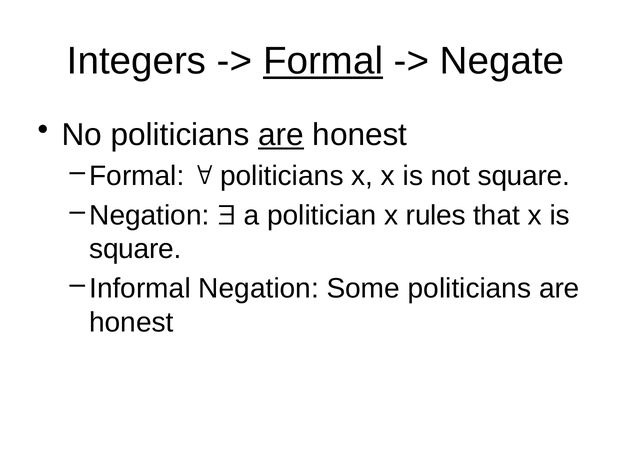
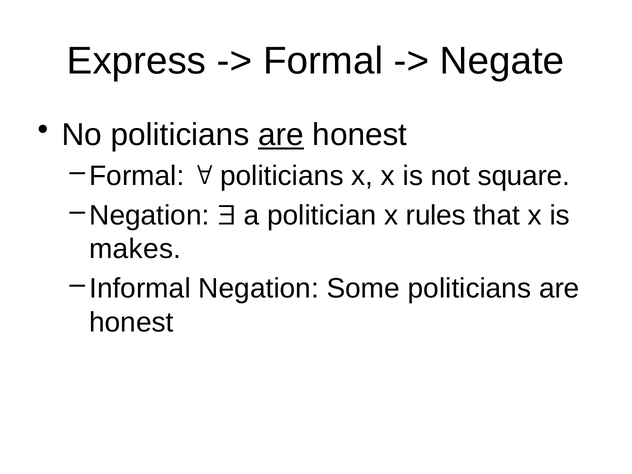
Integers: Integers -> Express
Formal at (323, 61) underline: present -> none
square at (135, 249): square -> makes
